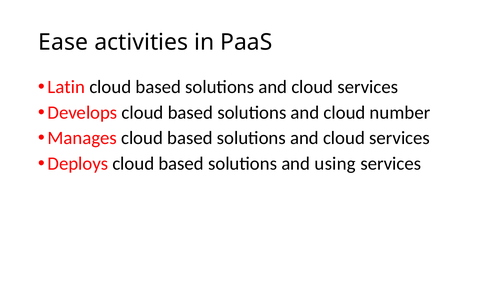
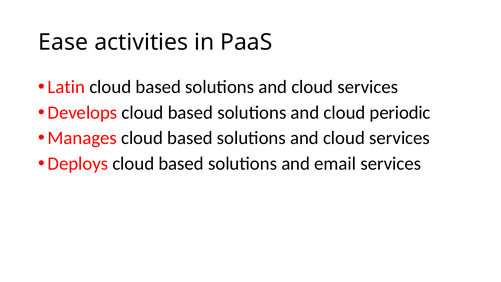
number: number -> periodic
using: using -> email
